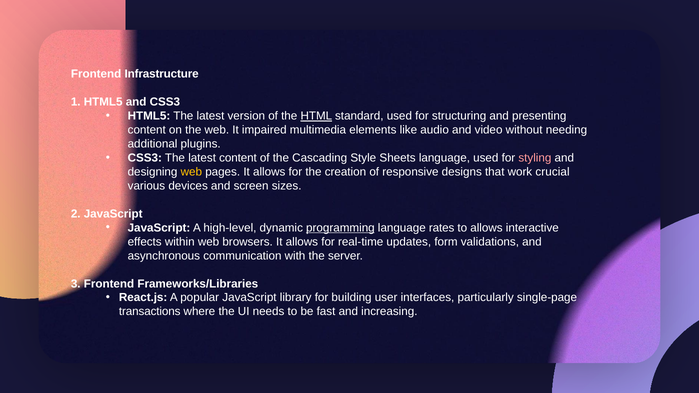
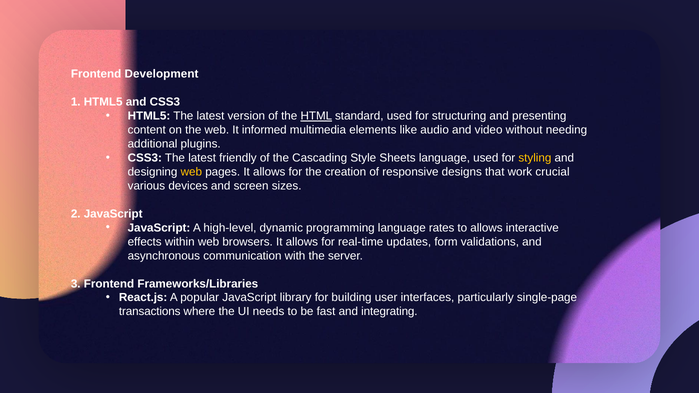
Infrastructure: Infrastructure -> Development
impaired: impaired -> informed
latest content: content -> friendly
styling colour: pink -> yellow
programming underline: present -> none
increasing: increasing -> integrating
